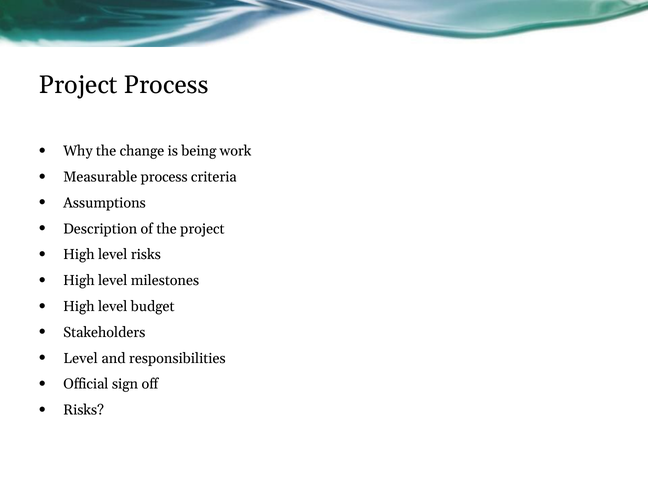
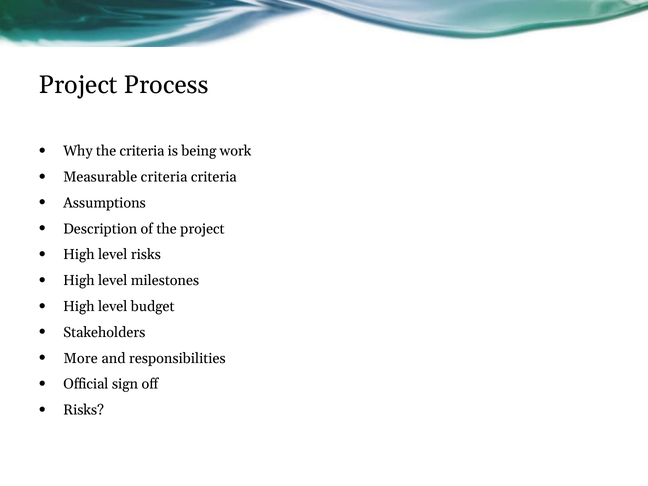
the change: change -> criteria
Measurable process: process -> criteria
Level at (81, 358): Level -> More
